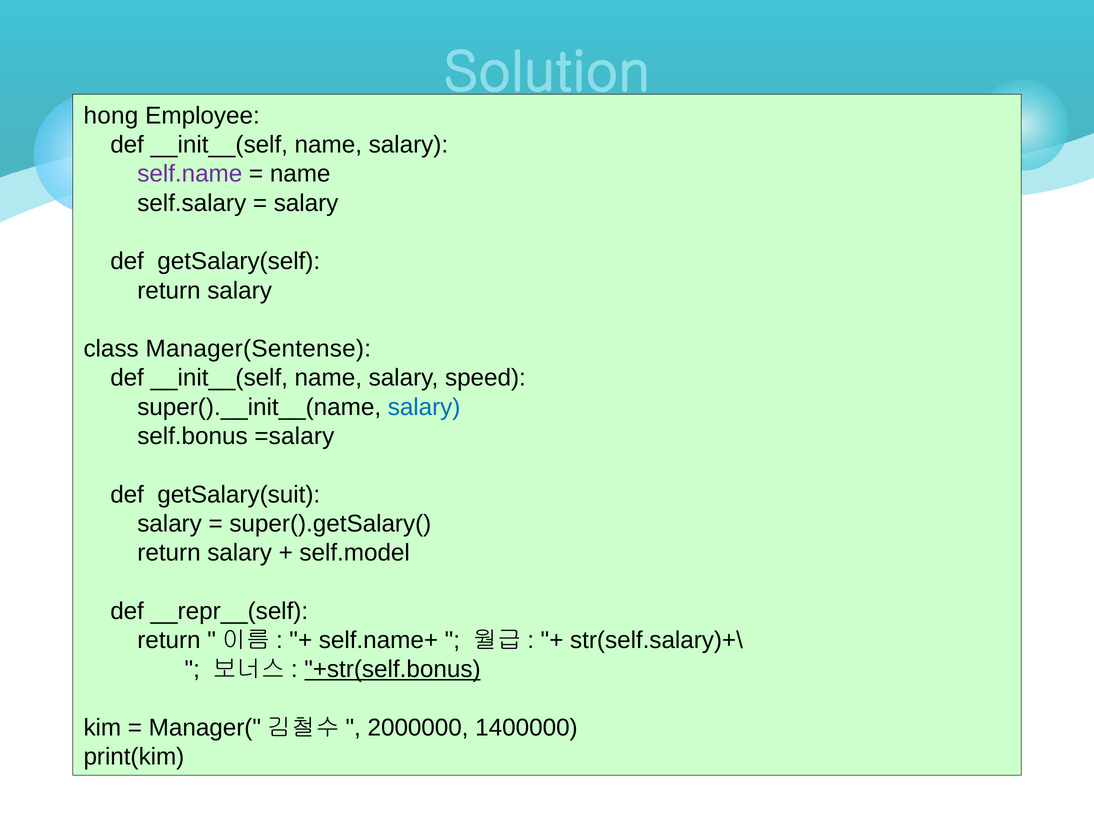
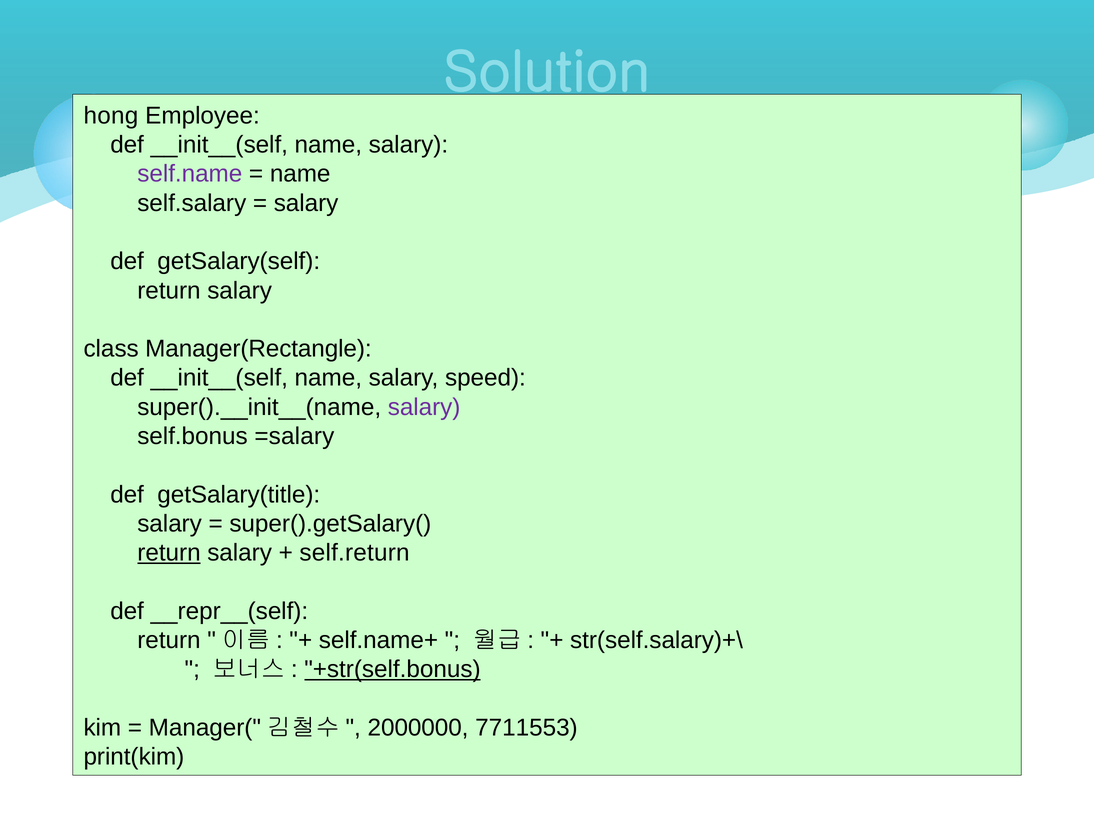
Manager(Sentense: Manager(Sentense -> Manager(Rectangle
salary at (424, 407) colour: blue -> purple
getSalary(suit: getSalary(suit -> getSalary(title
return at (169, 553) underline: none -> present
self.model: self.model -> self.return
1400000: 1400000 -> 7711553
